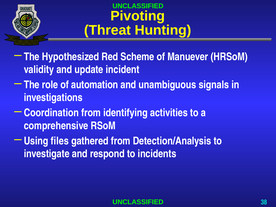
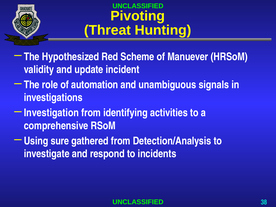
Coordination: Coordination -> Investigation
files: files -> sure
